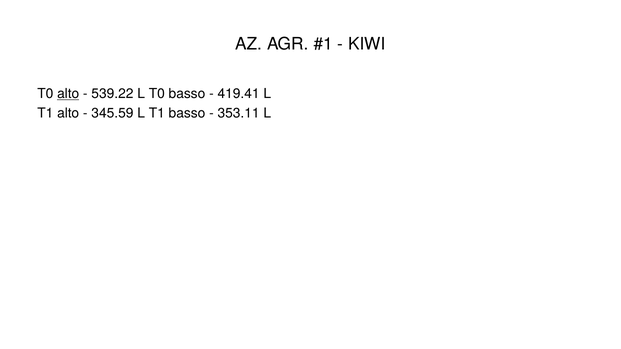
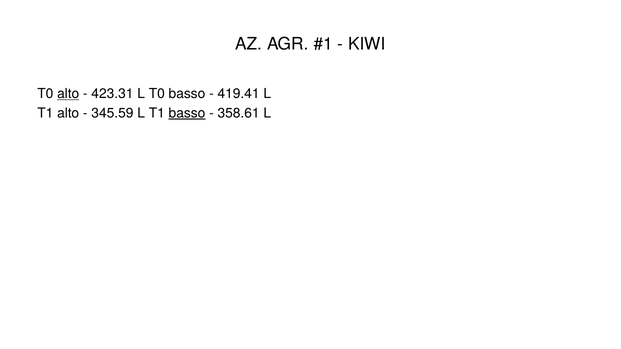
539.22: 539.22 -> 423.31
basso at (187, 113) underline: none -> present
353.11: 353.11 -> 358.61
